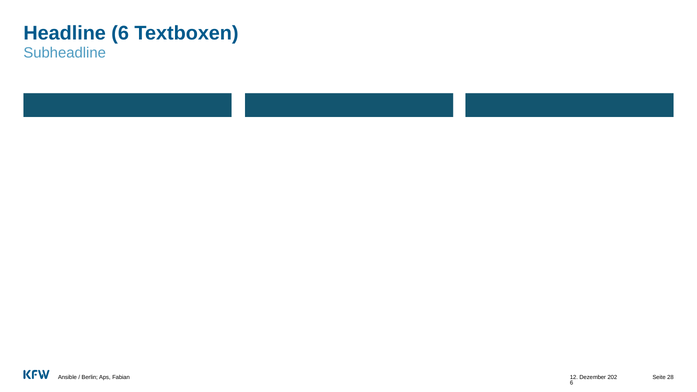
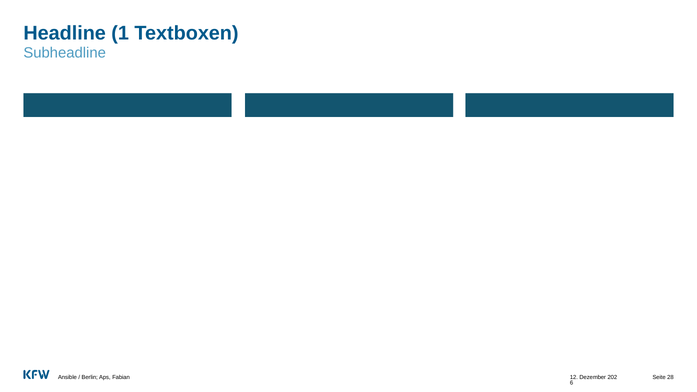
Headline 6: 6 -> 1
